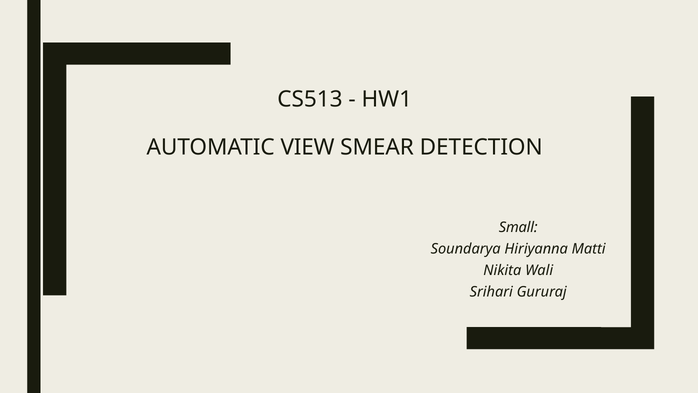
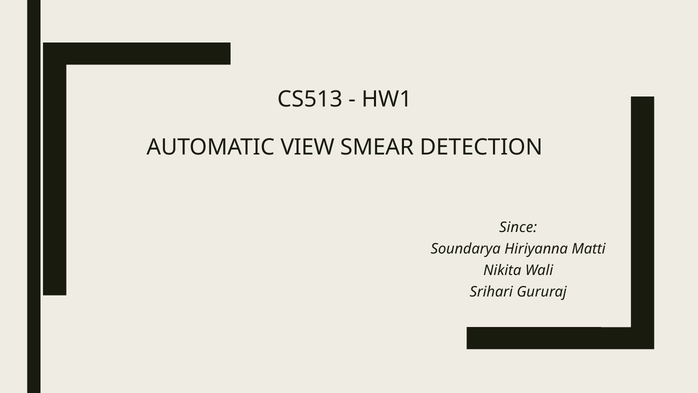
Small: Small -> Since
